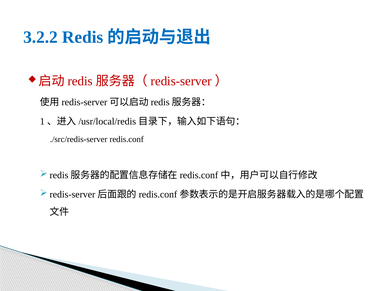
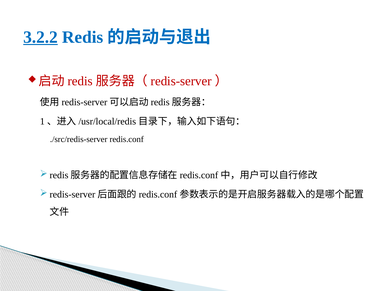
3.2.2 underline: none -> present
